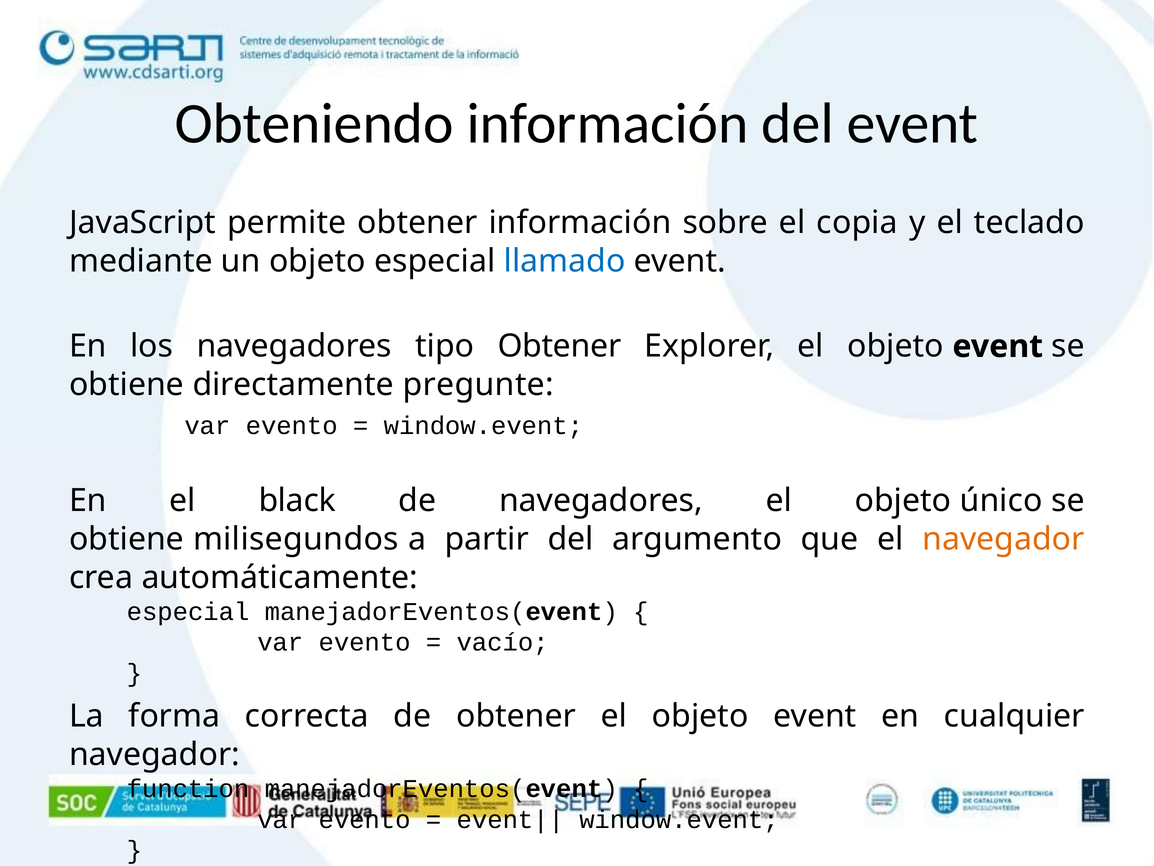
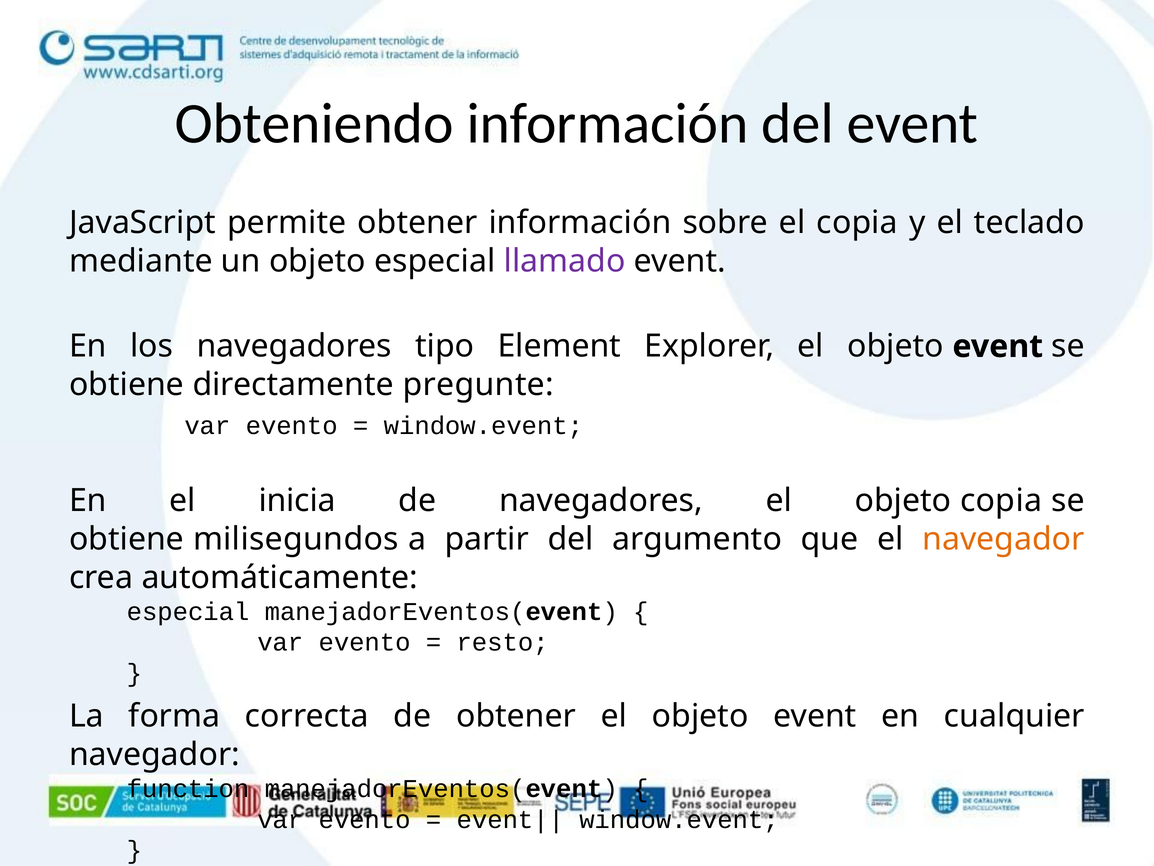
llamado colour: blue -> purple
tipo Obtener: Obtener -> Element
black: black -> inicia
objeto único: único -> copia
vacío: vacío -> resto
